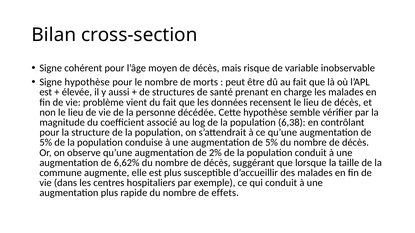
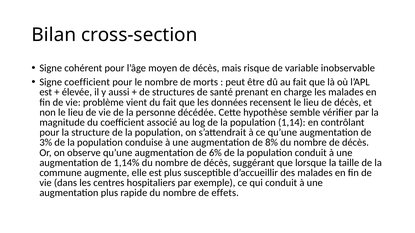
Signe hypothèse: hypothèse -> coefficient
6,38: 6,38 -> 1,14
5% at (46, 143): 5% -> 3%
une augmentation de 5%: 5% -> 8%
2%: 2% -> 6%
6,62%: 6,62% -> 1,14%
